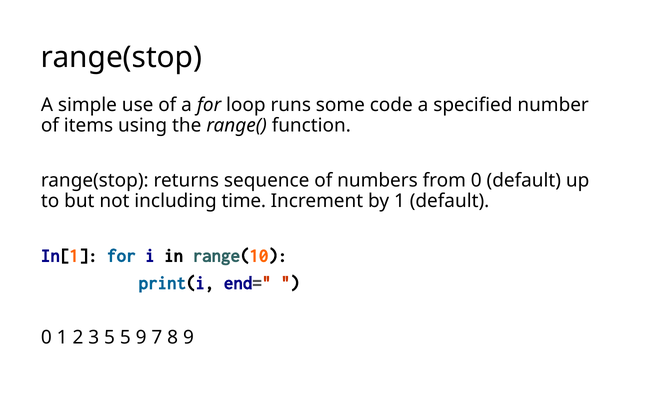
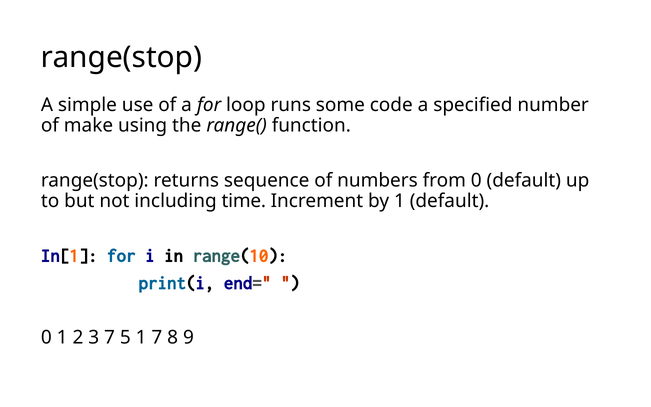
items: items -> make
3 5: 5 -> 7
5 9: 9 -> 1
